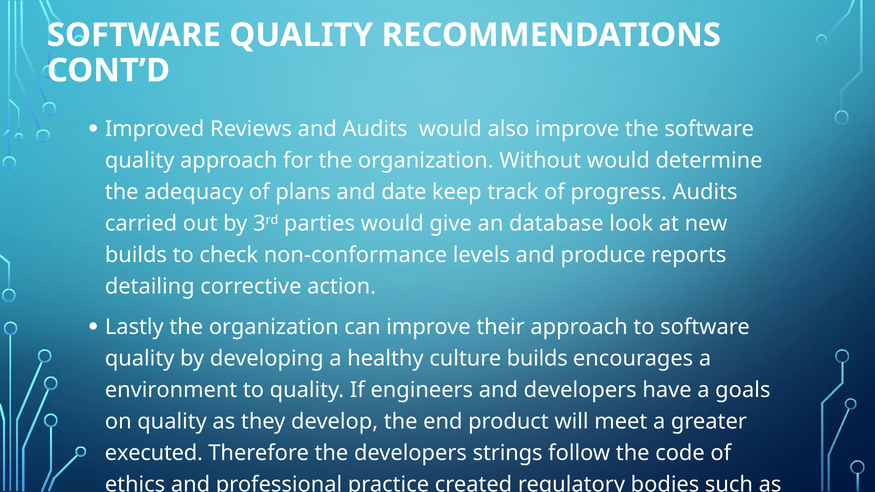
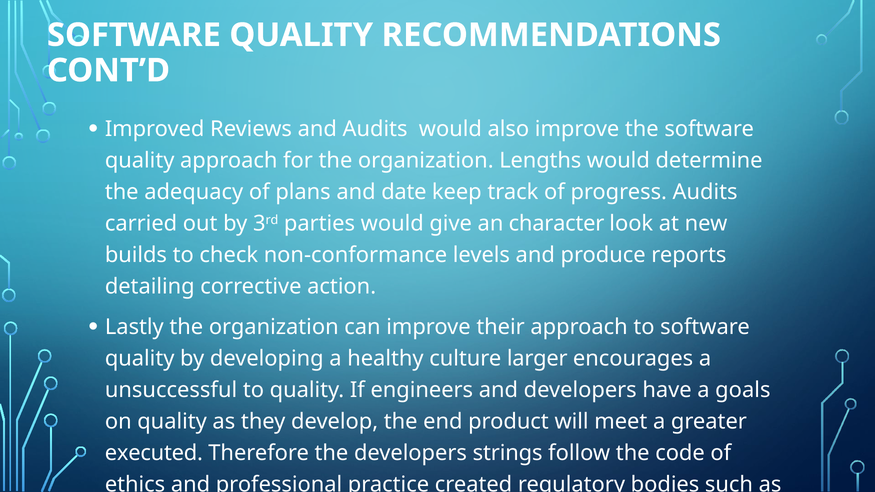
Without: Without -> Lengths
database: database -> character
culture builds: builds -> larger
environment: environment -> unsuccessful
